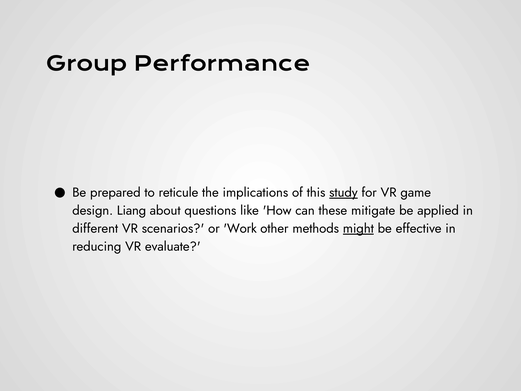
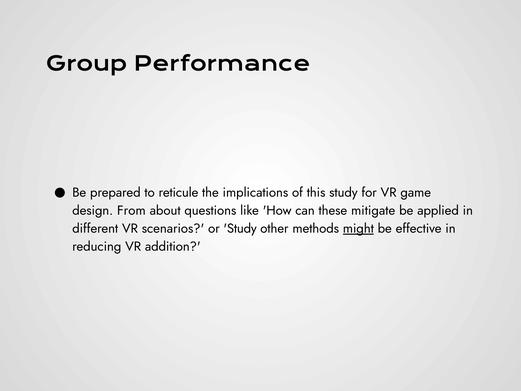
study at (343, 192) underline: present -> none
Liang: Liang -> From
or Work: Work -> Study
evaluate: evaluate -> addition
